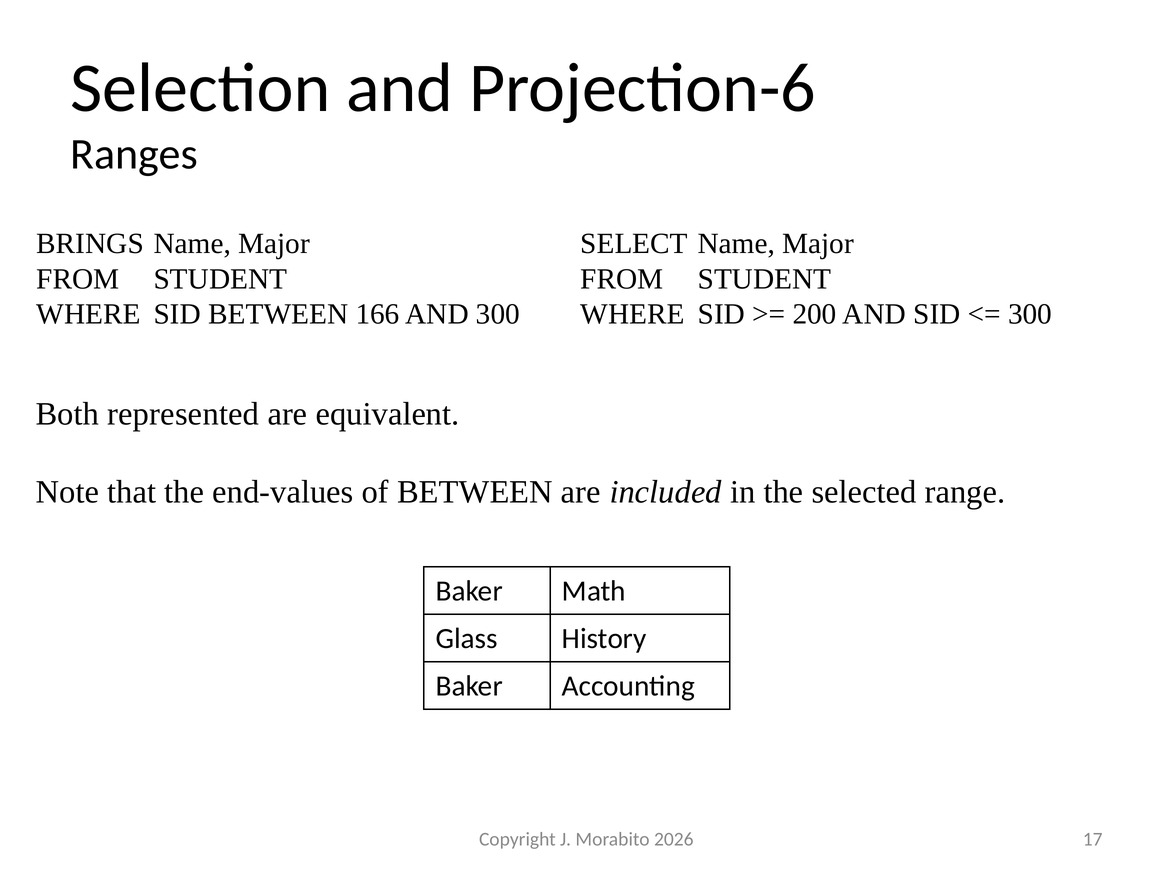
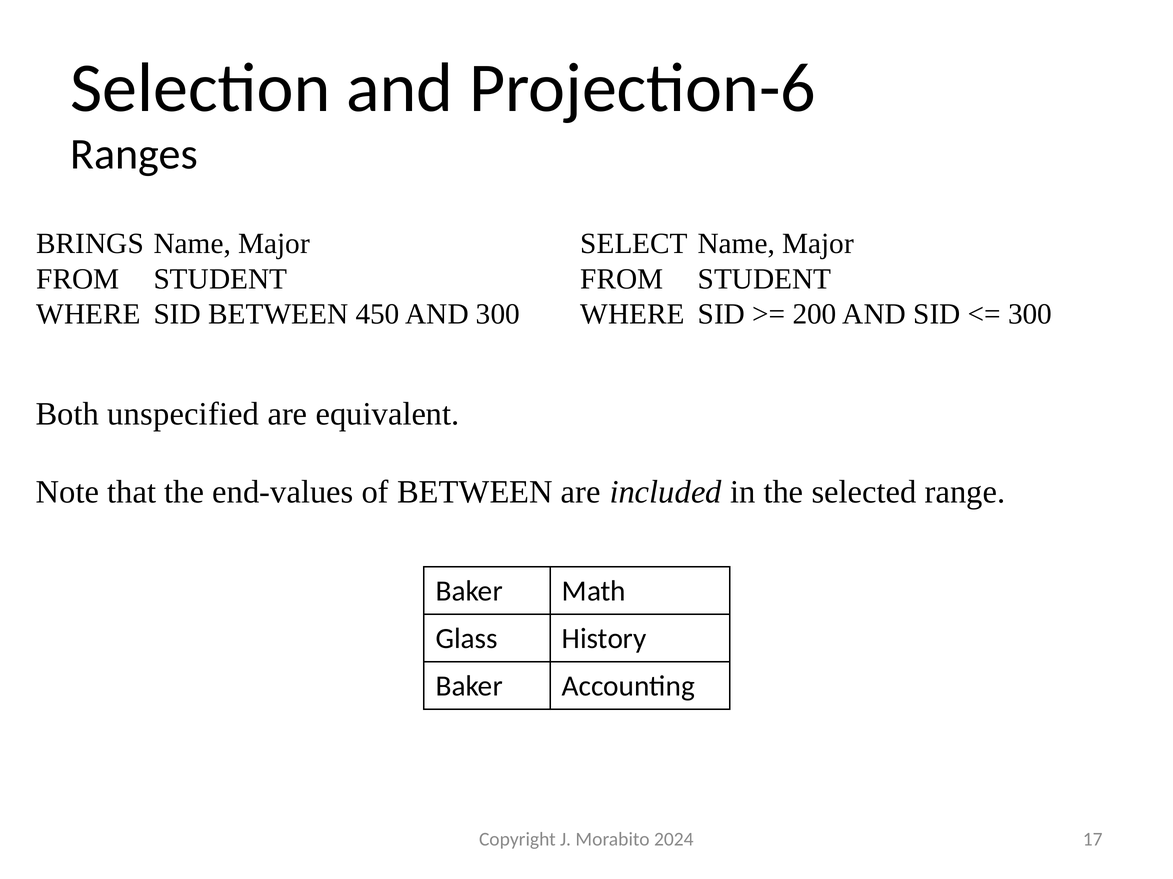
166: 166 -> 450
represented: represented -> unspecified
2026: 2026 -> 2024
